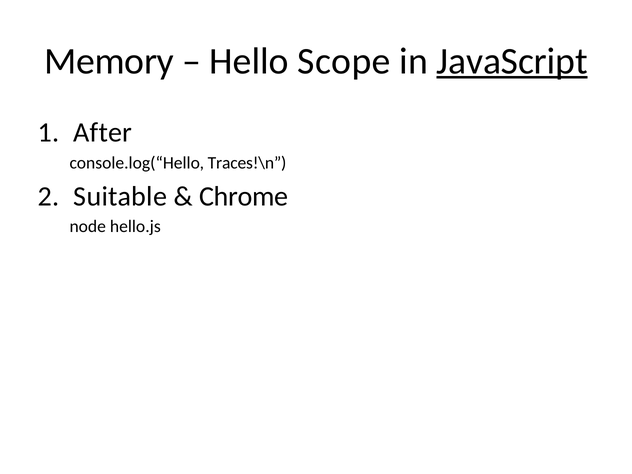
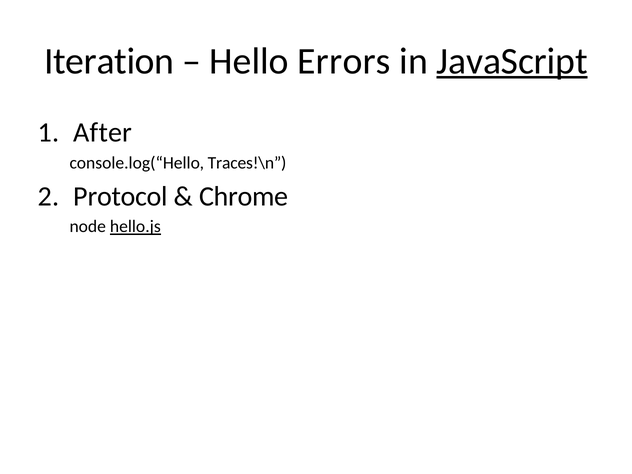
Memory: Memory -> Iteration
Scope: Scope -> Errors
Suitable: Suitable -> Protocol
hello.js underline: none -> present
